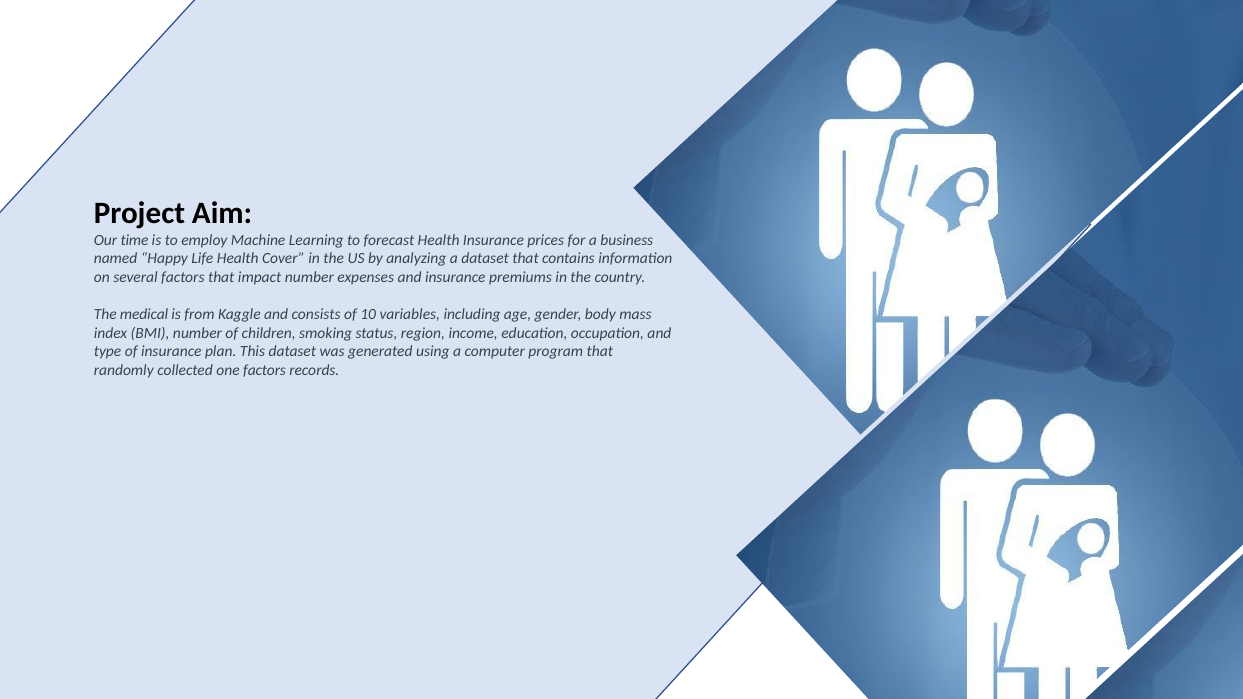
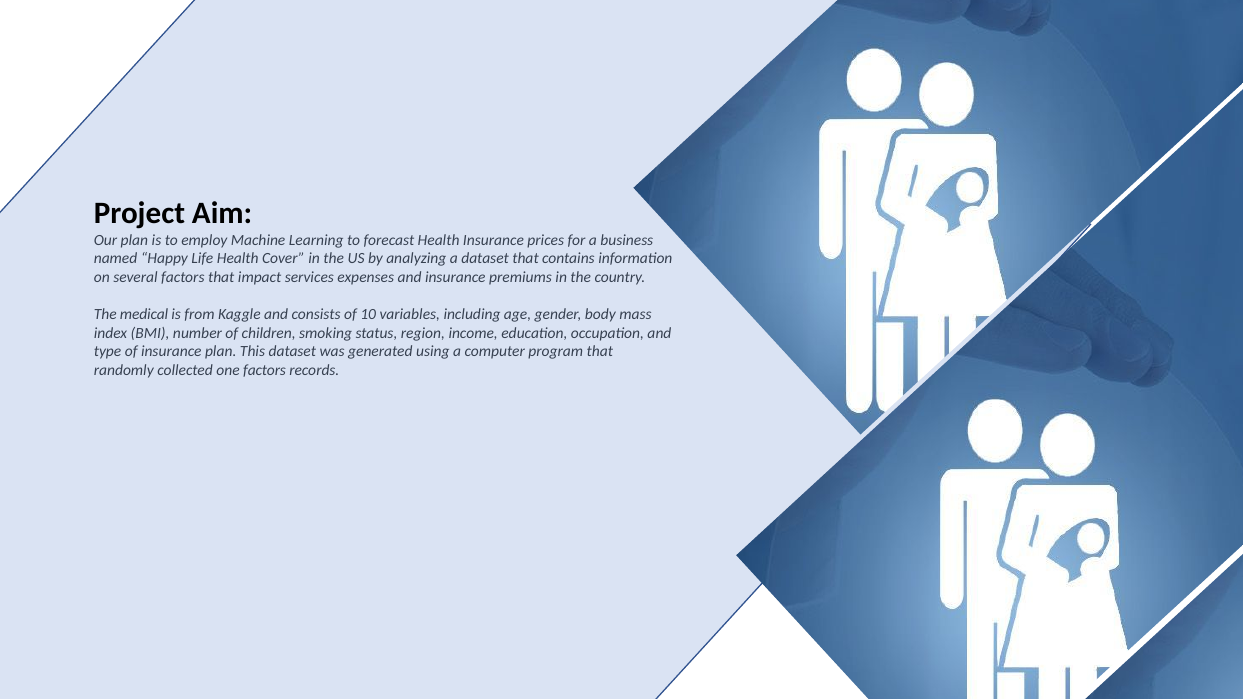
Our time: time -> plan
impact number: number -> services
